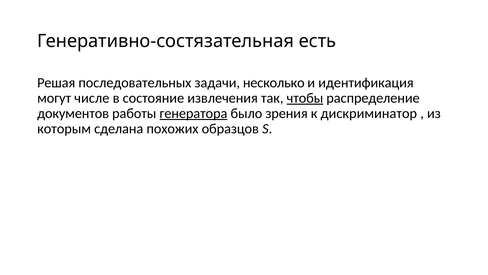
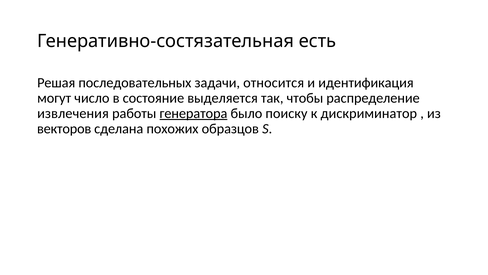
несколько: несколько -> относится
числе: числе -> число
извлечения: извлечения -> выделяется
чтобы underline: present -> none
документов: документов -> извлечения
зрения: зрения -> поиску
которым: которым -> векторов
